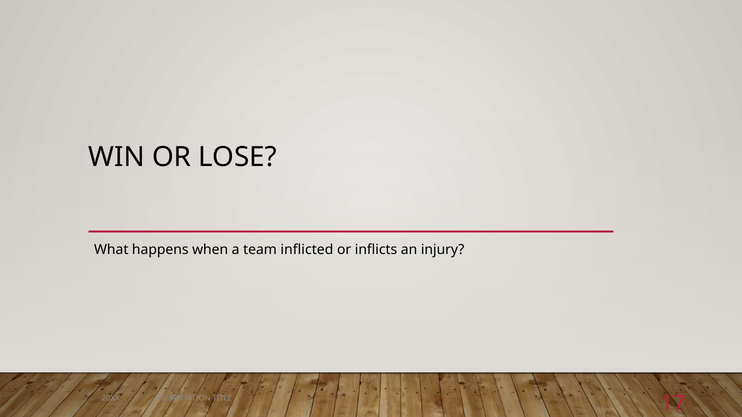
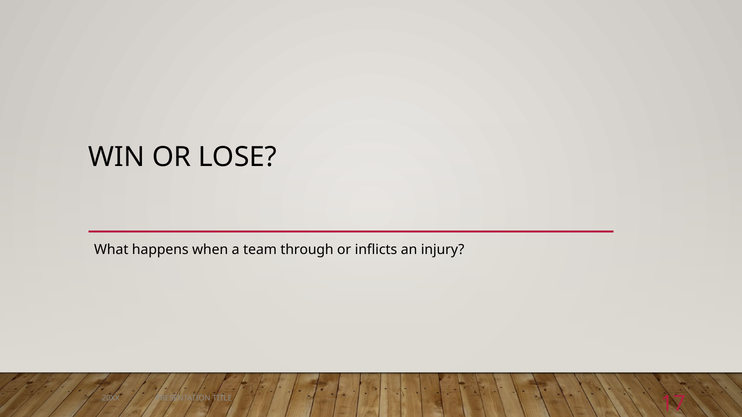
inflicted: inflicted -> through
